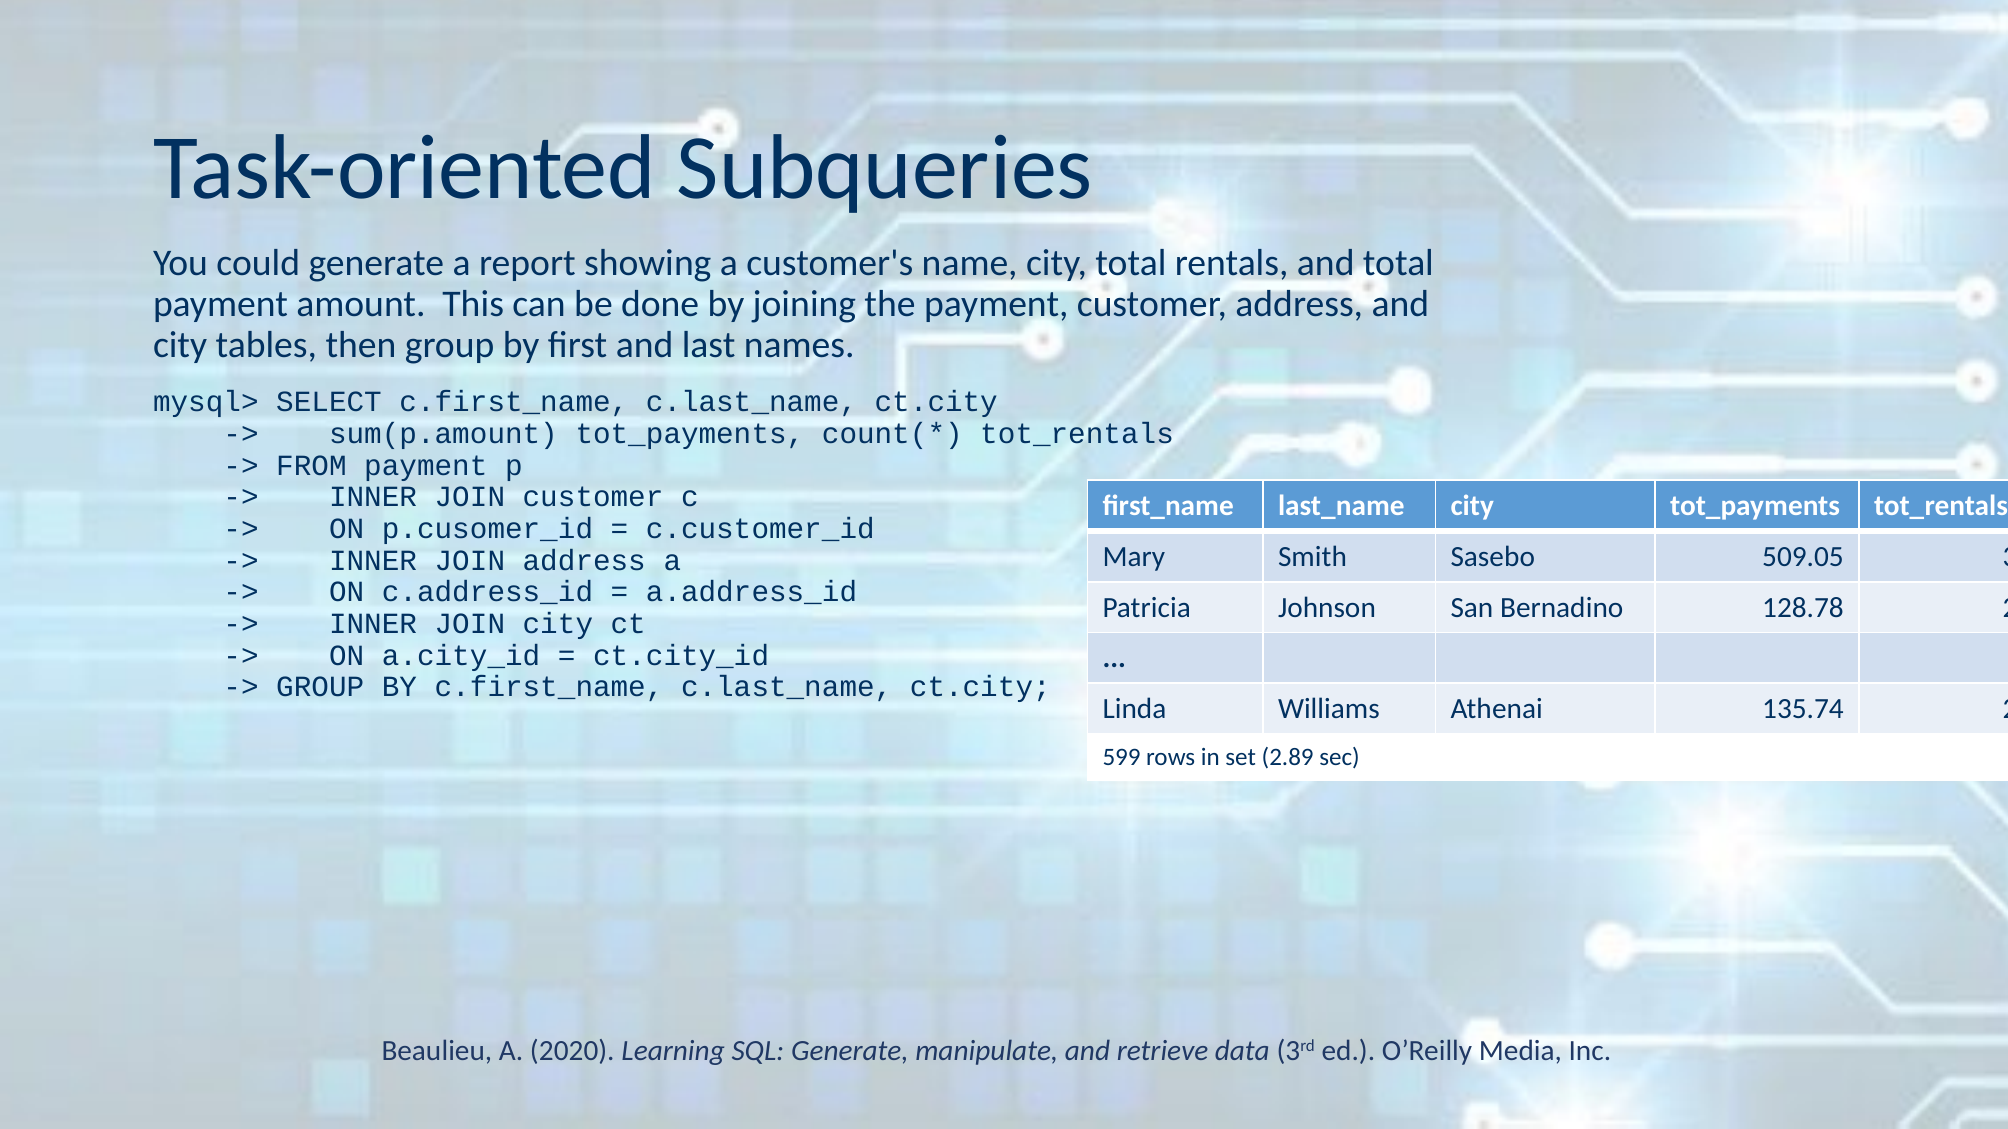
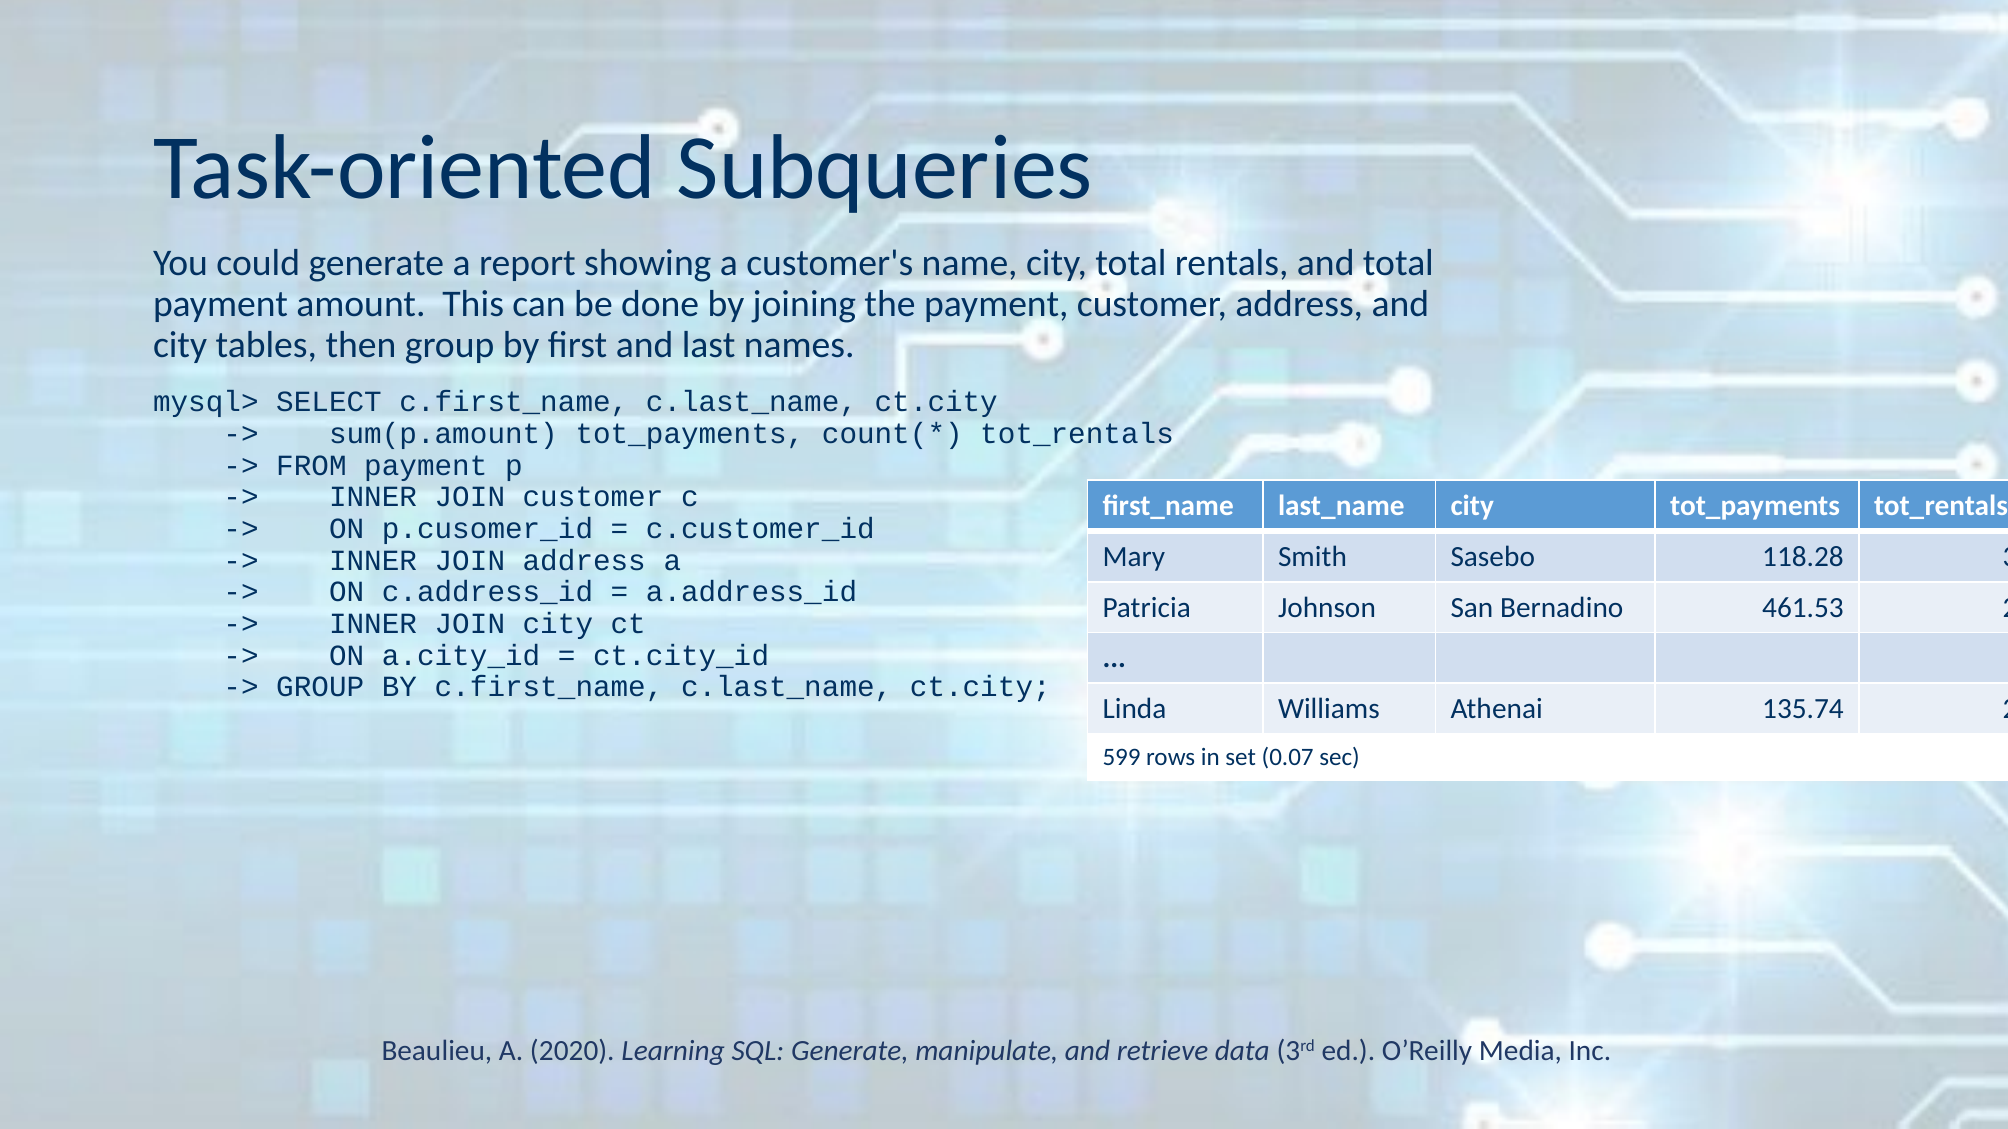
509.05: 509.05 -> 118.28
128.78: 128.78 -> 461.53
2.89: 2.89 -> 0.07
